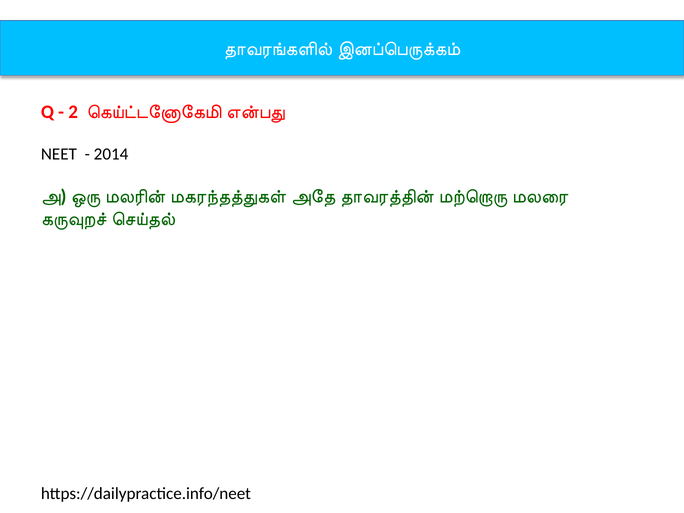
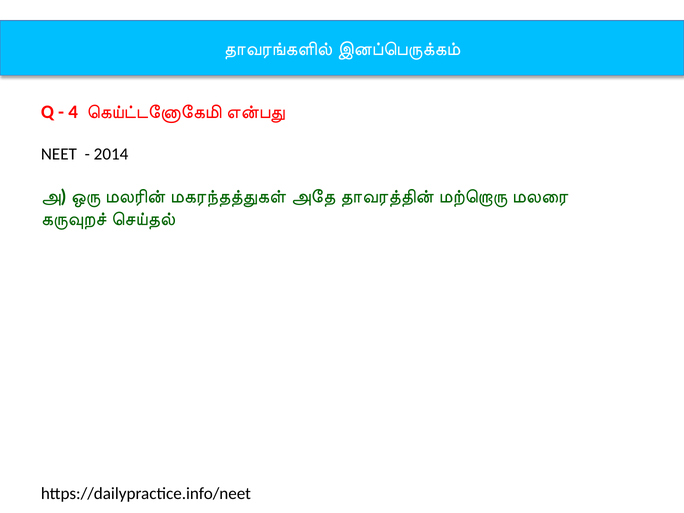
2: 2 -> 4
